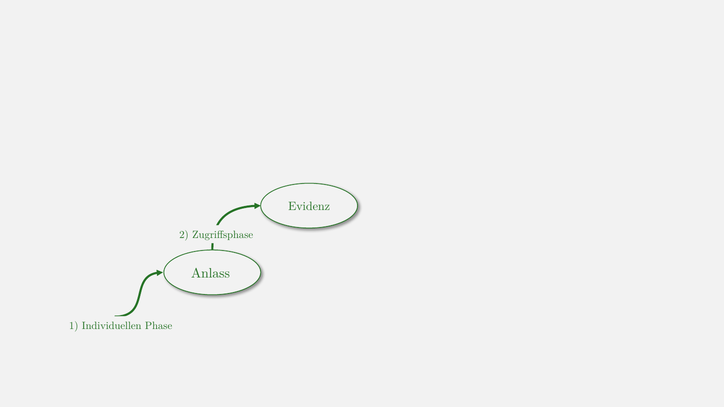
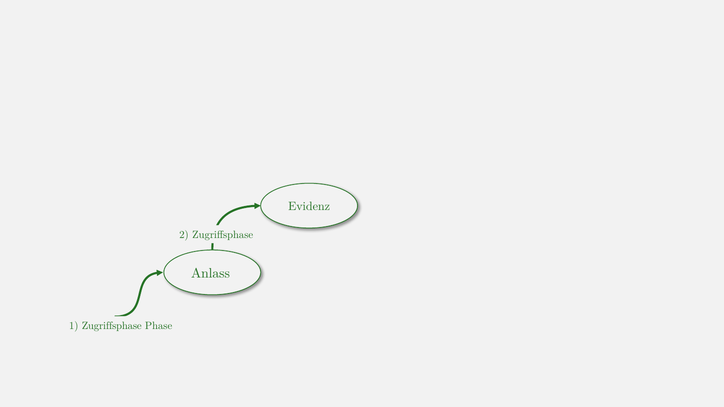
1 Individuellen: Individuellen -> Zugriffsphase
